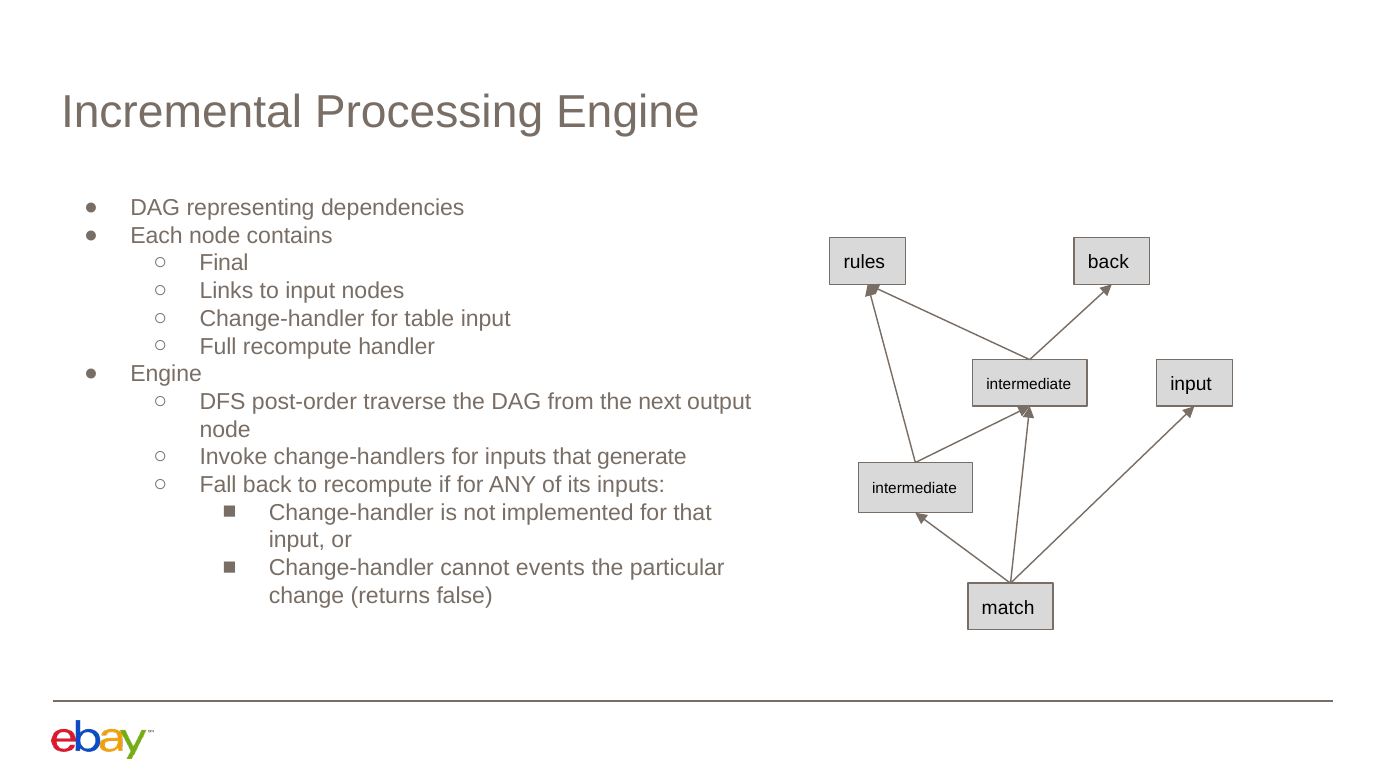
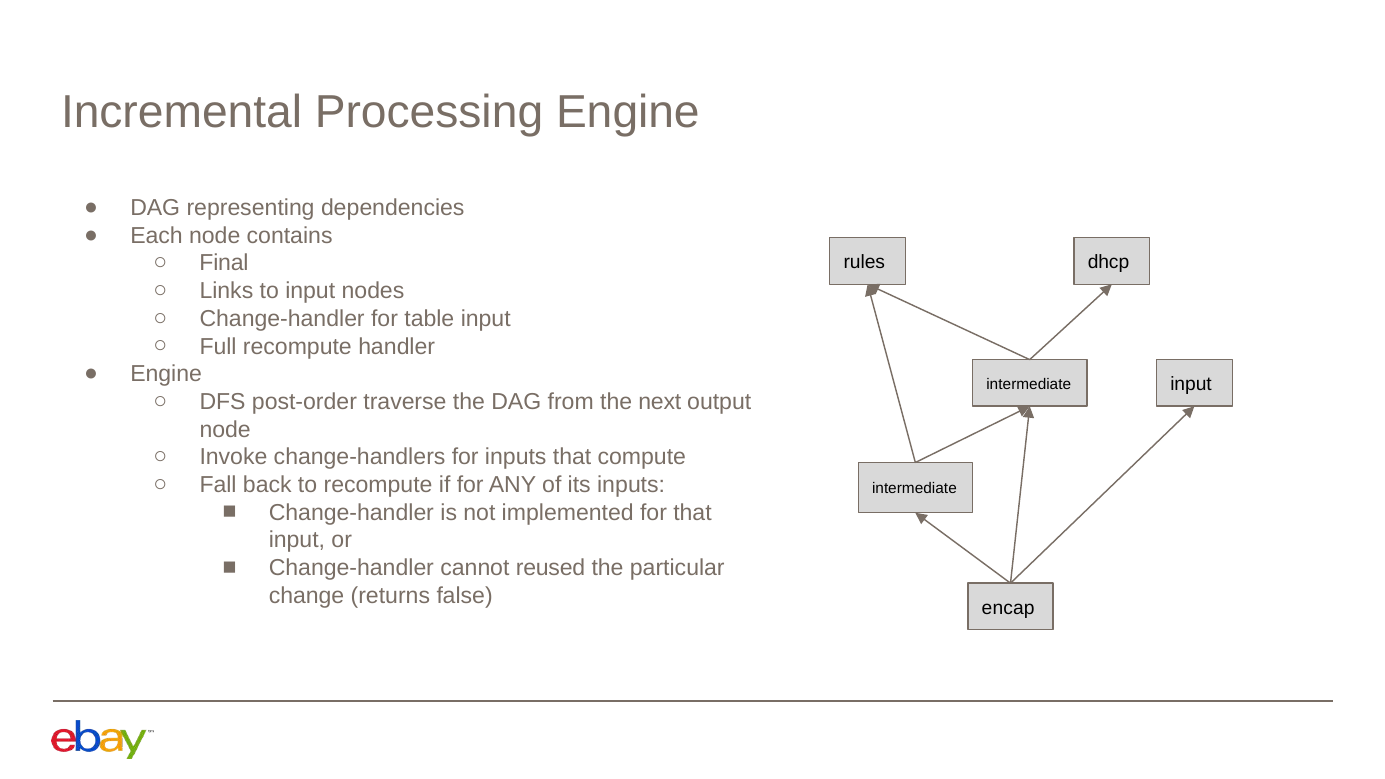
back at (1108, 262): back -> dhcp
generate: generate -> compute
events: events -> reused
match: match -> encap
